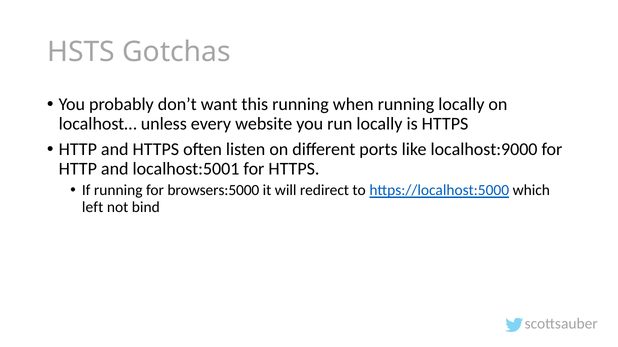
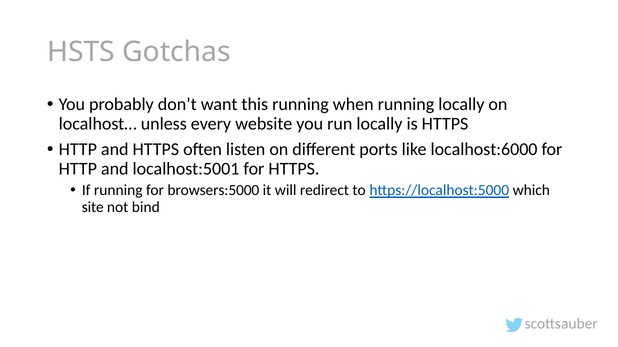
localhost:9000: localhost:9000 -> localhost:6000
left: left -> site
